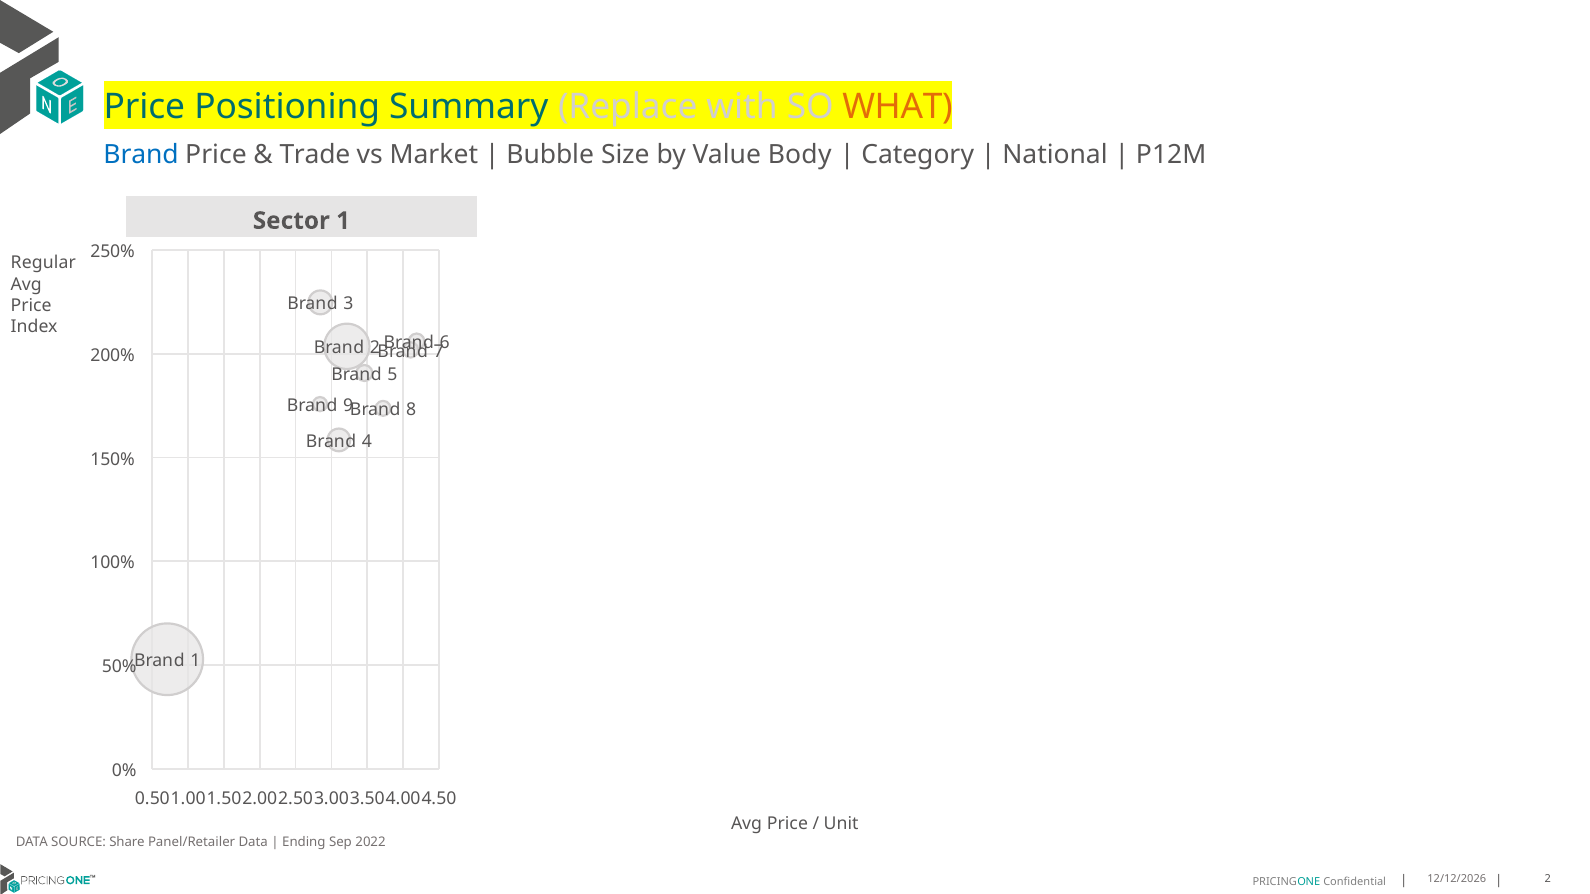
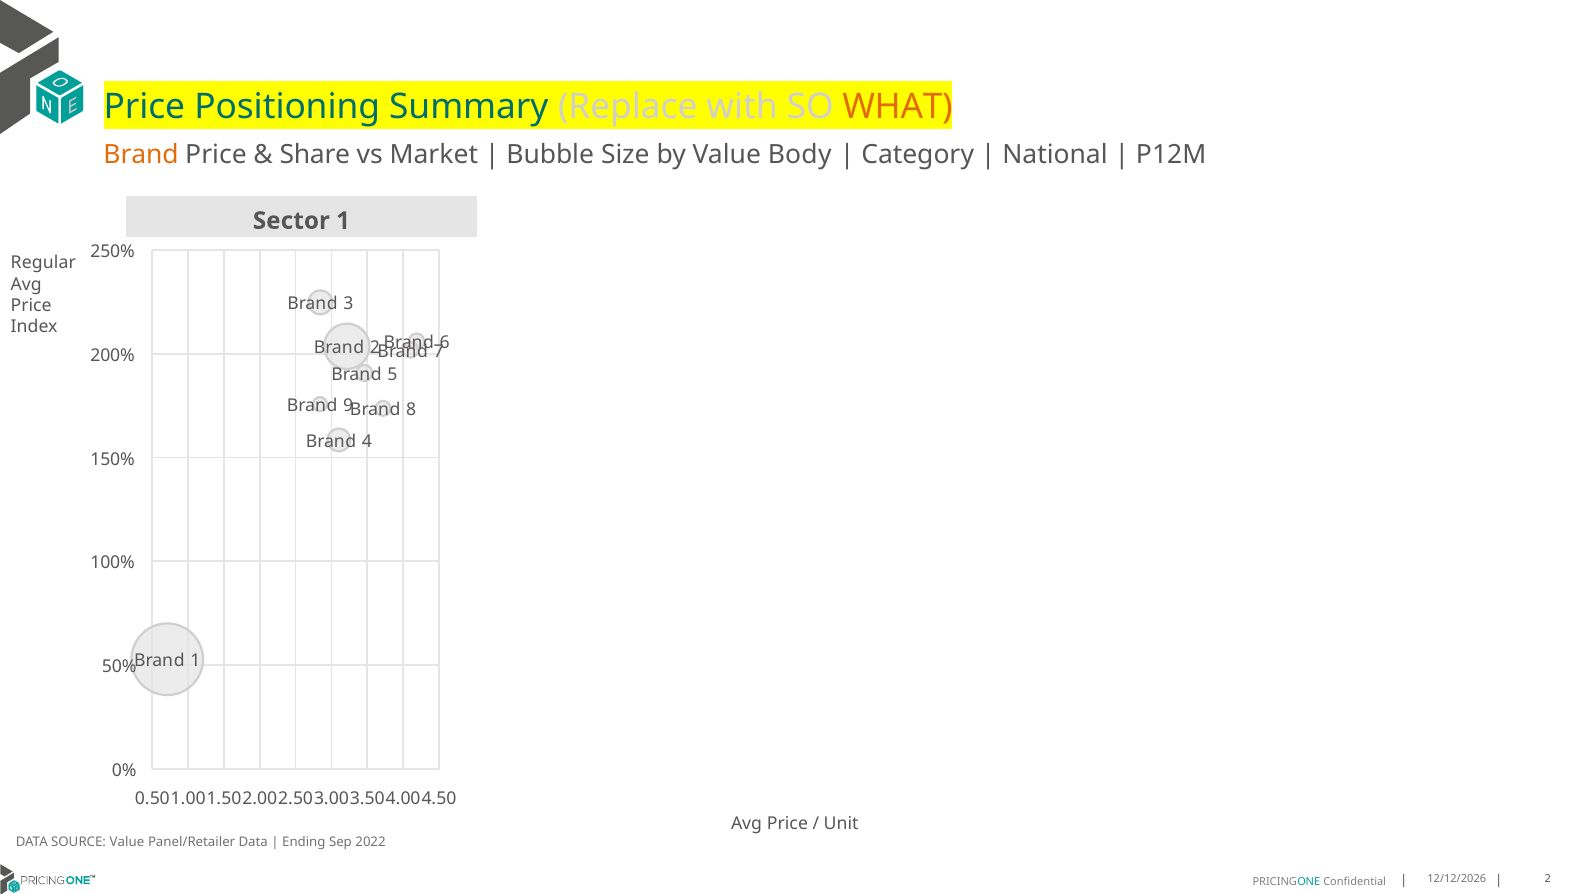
Brand at (141, 155) colour: blue -> orange
Trade: Trade -> Share
SOURCE Share: Share -> Value
